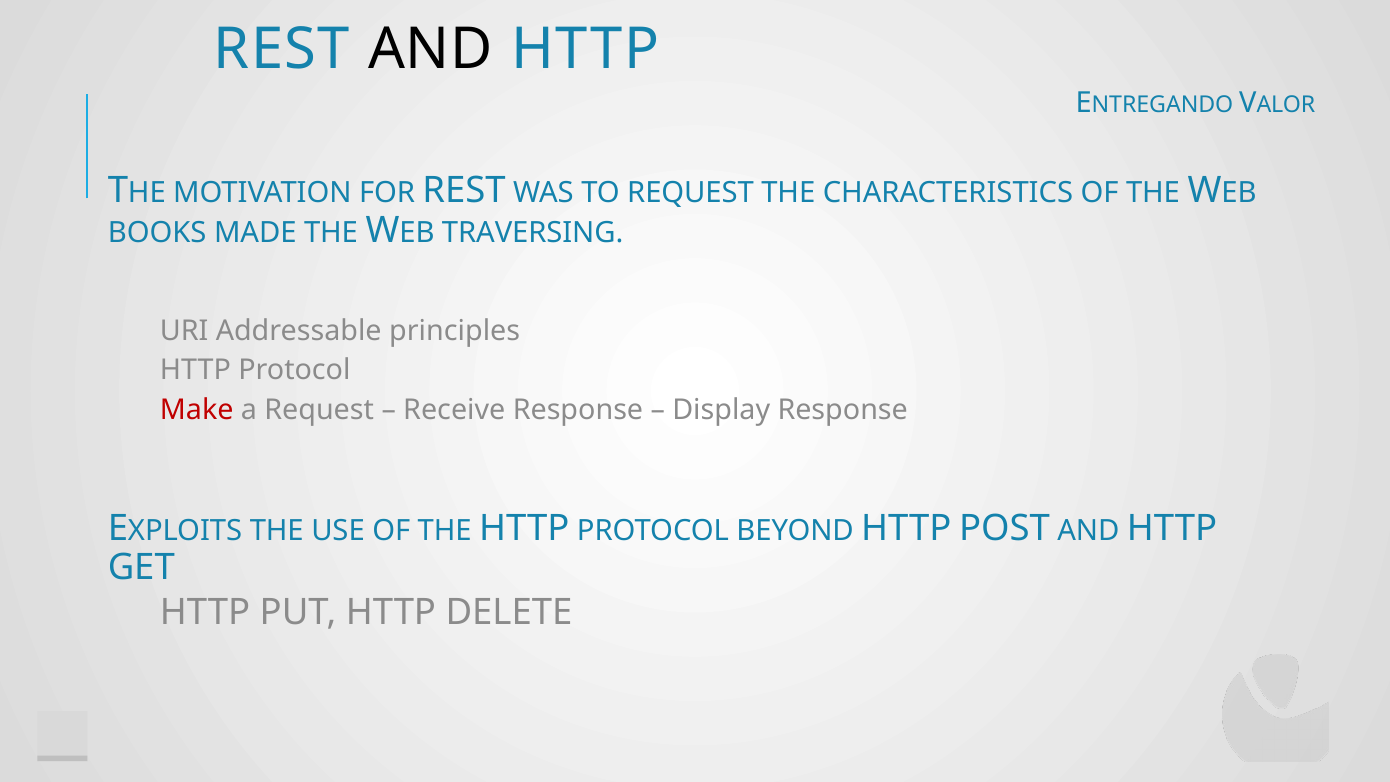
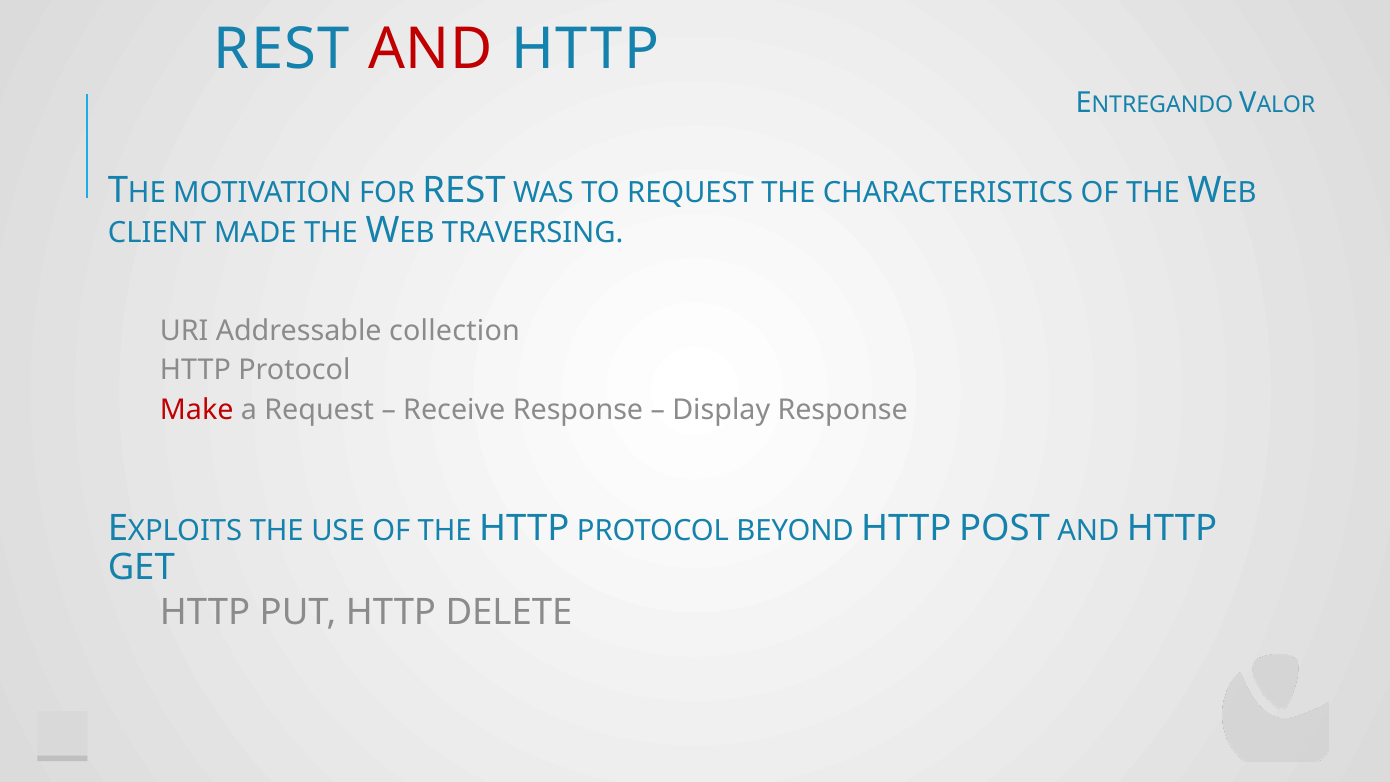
AND at (431, 50) colour: black -> red
BOOKS: BOOKS -> CLIENT
principles: principles -> collection
